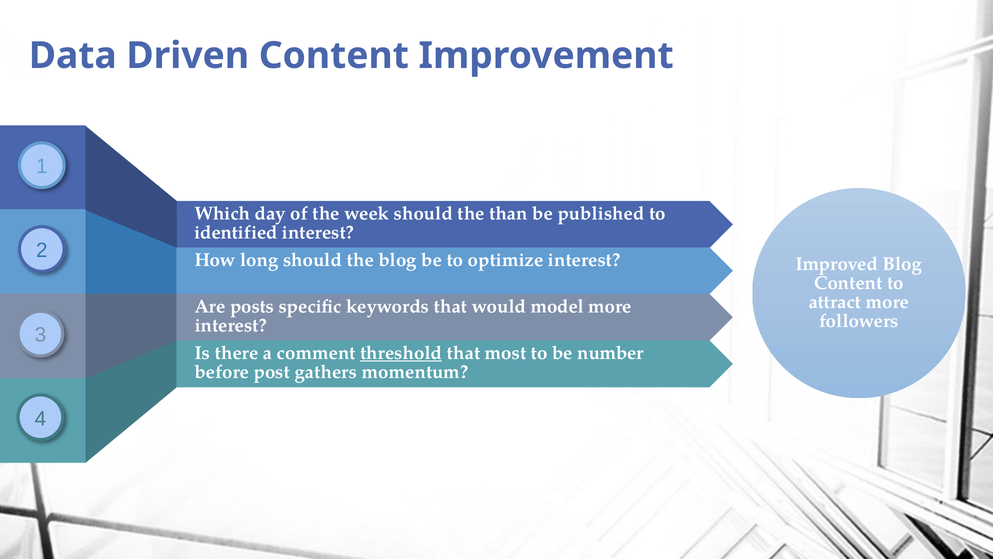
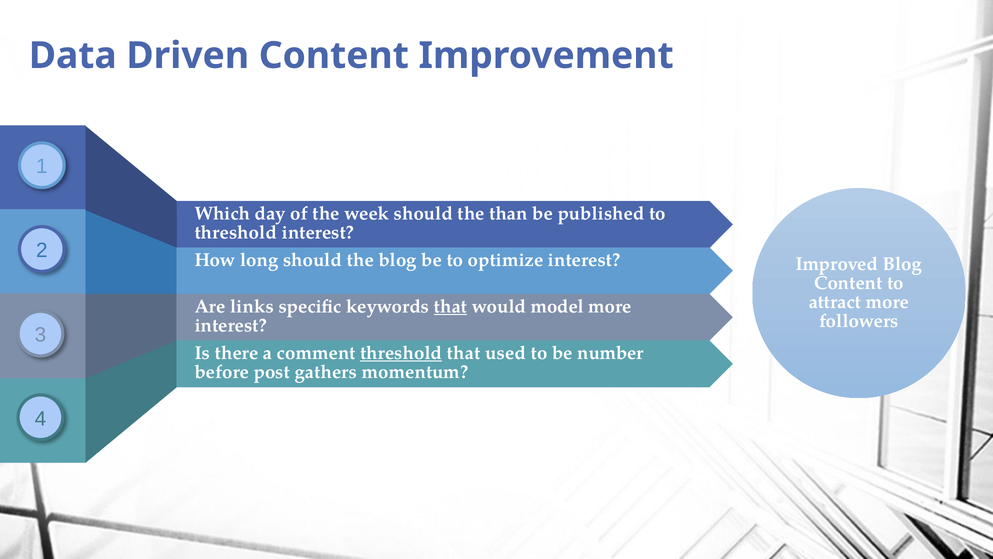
identified at (236, 233): identified -> threshold
posts: posts -> links
that at (451, 306) underline: none -> present
most: most -> used
